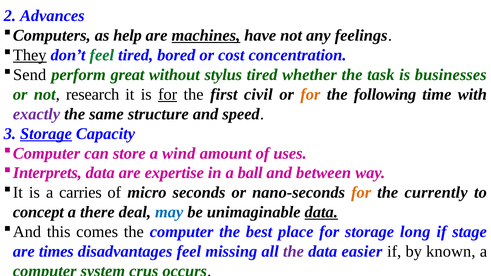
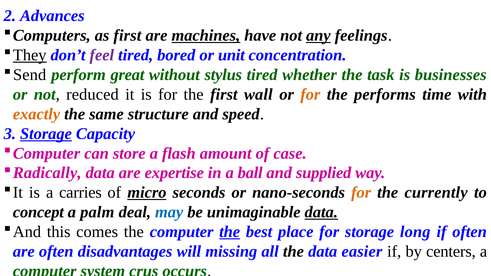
as help: help -> first
any underline: none -> present
feel at (102, 55) colour: green -> purple
cost: cost -> unit
research: research -> reduced
for at (168, 94) underline: present -> none
civil: civil -> wall
following: following -> performs
exactly colour: purple -> orange
wind: wind -> flash
uses: uses -> case
Interprets: Interprets -> Radically
between: between -> supplied
micro underline: none -> present
there: there -> palm
the at (230, 232) underline: none -> present
if stage: stage -> often
are times: times -> often
disadvantages feel: feel -> will
the at (293, 252) colour: purple -> black
known: known -> centers
